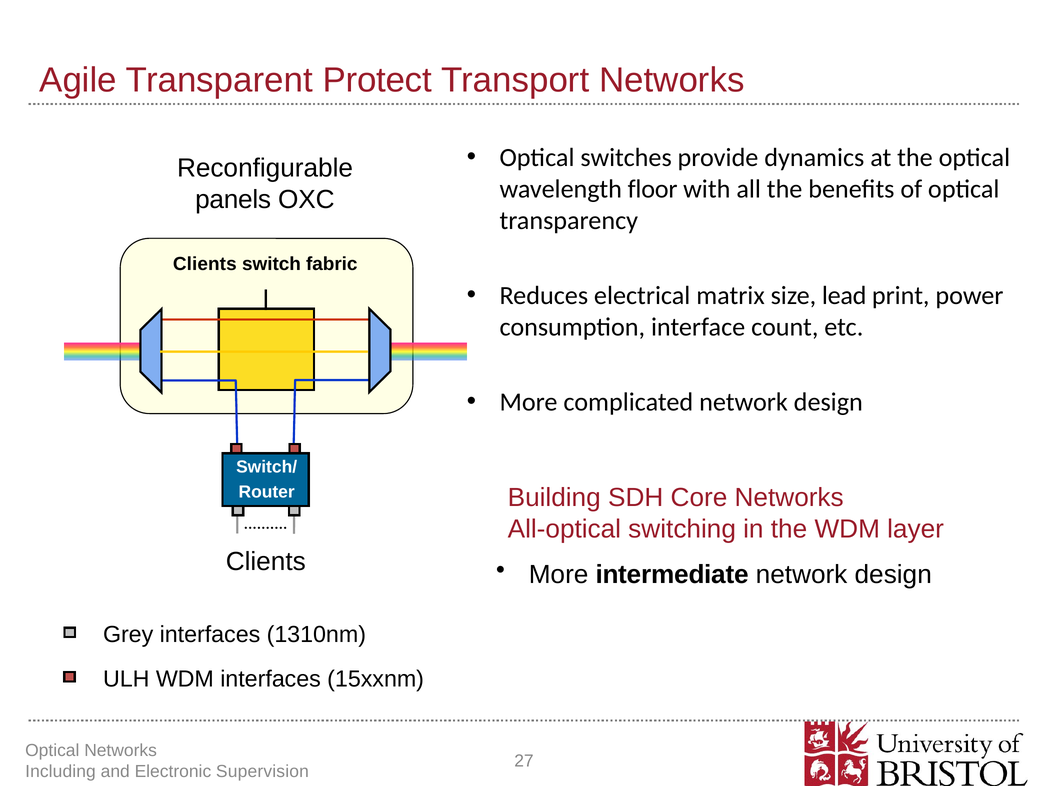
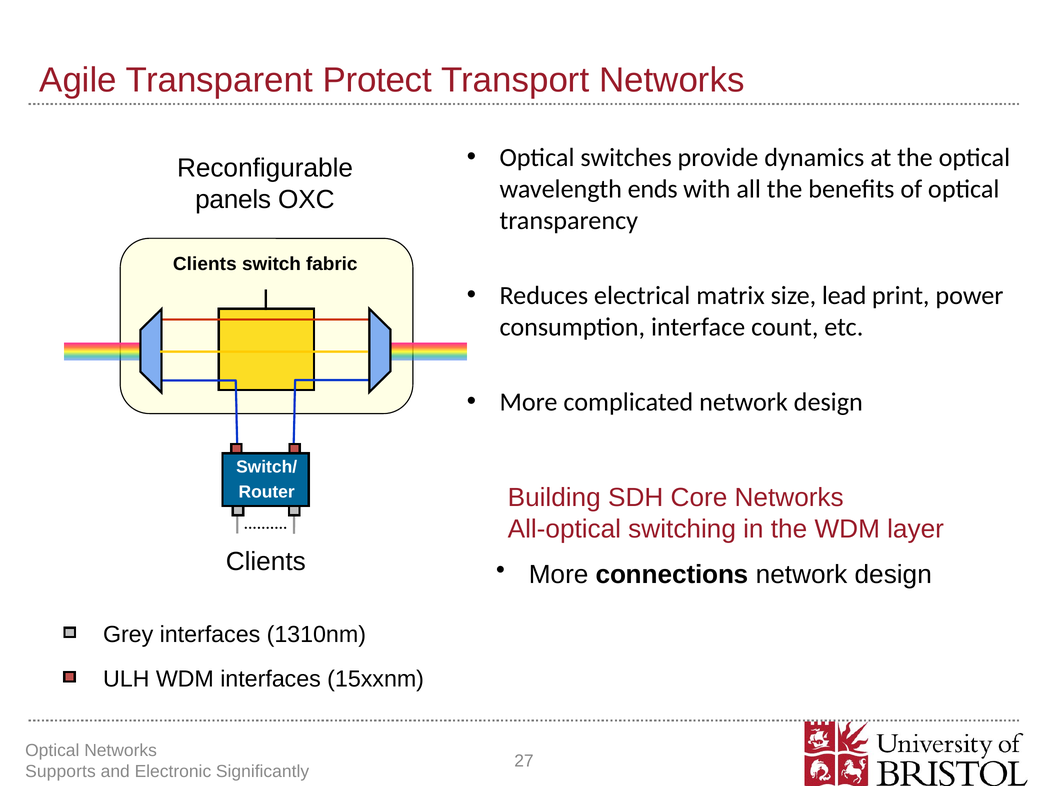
floor: floor -> ends
intermediate: intermediate -> connections
Including: Including -> Supports
Supervision: Supervision -> Significantly
